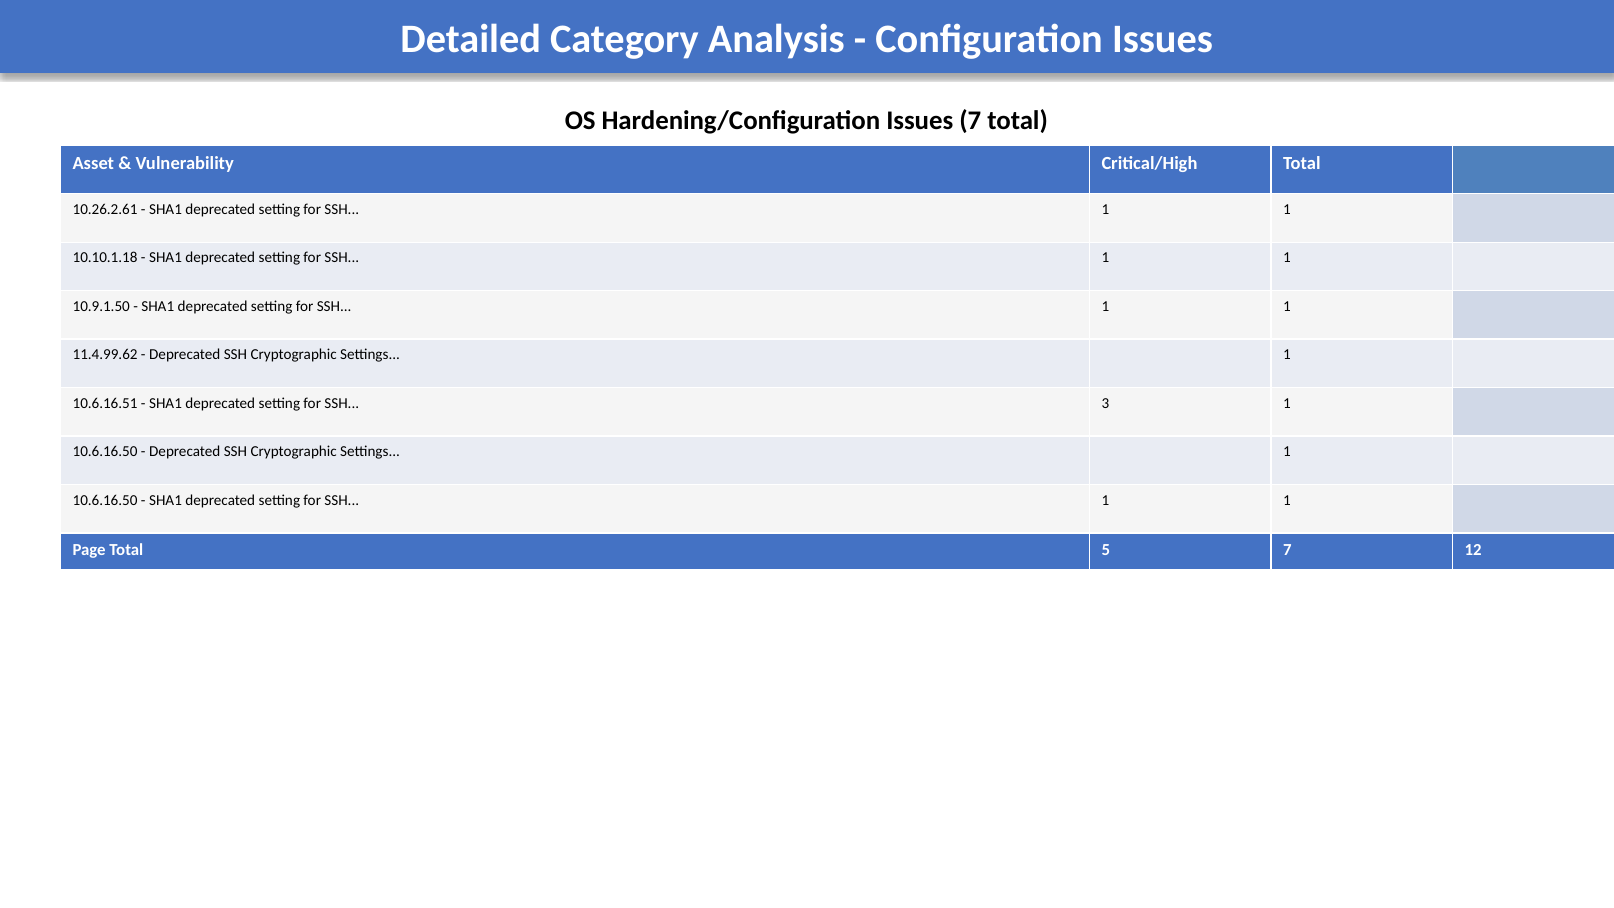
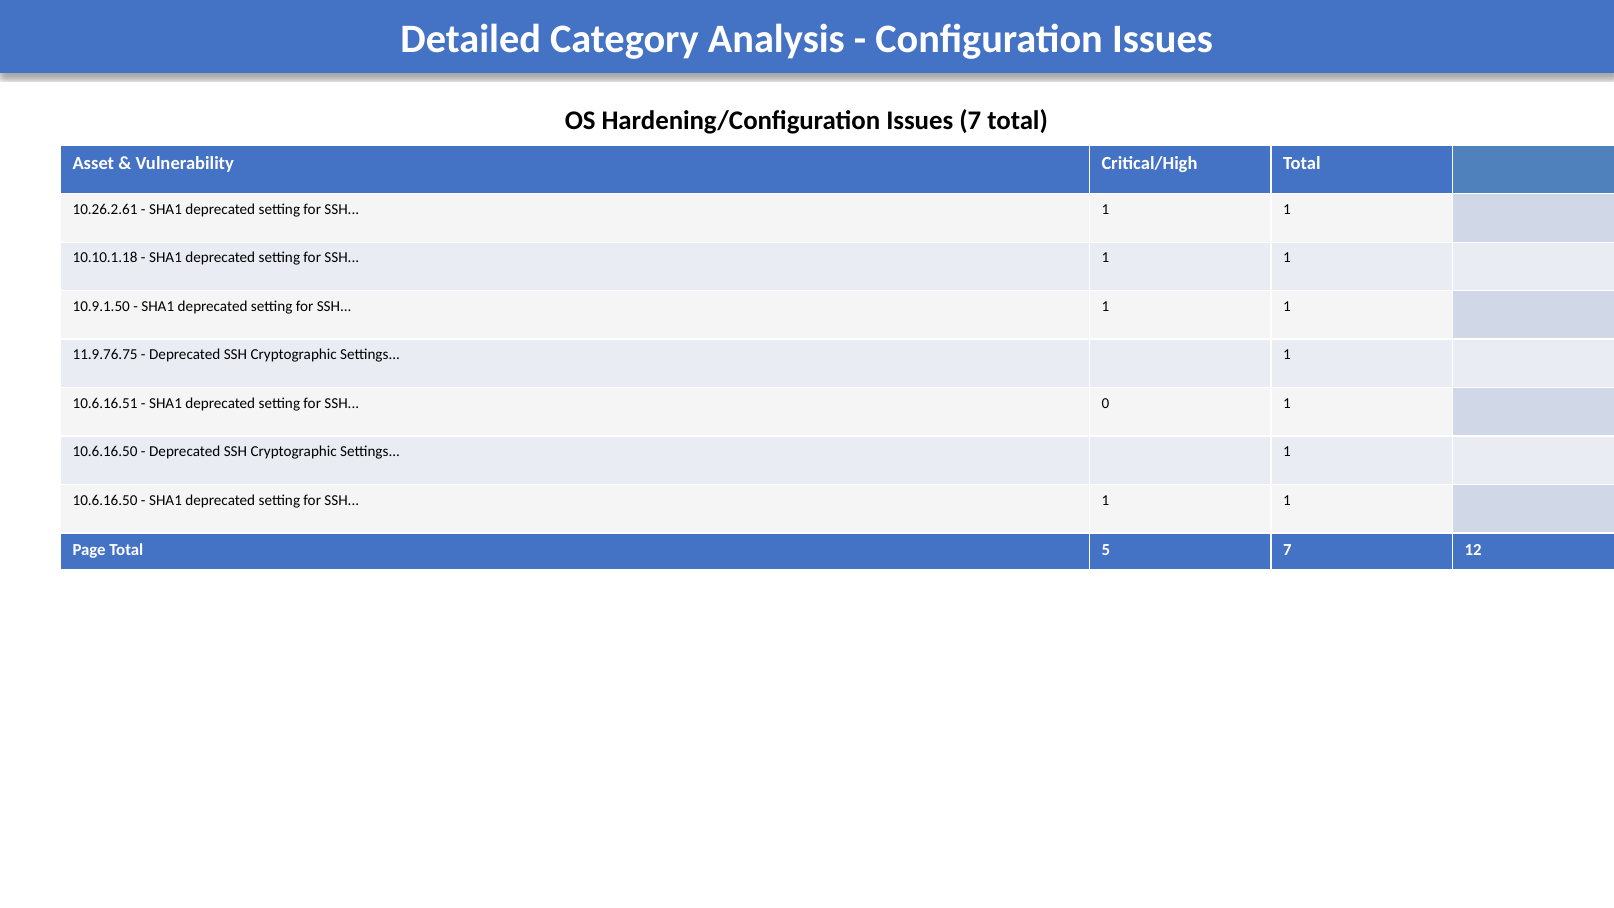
11.4.99.62: 11.4.99.62 -> 11.9.76.75
3: 3 -> 0
